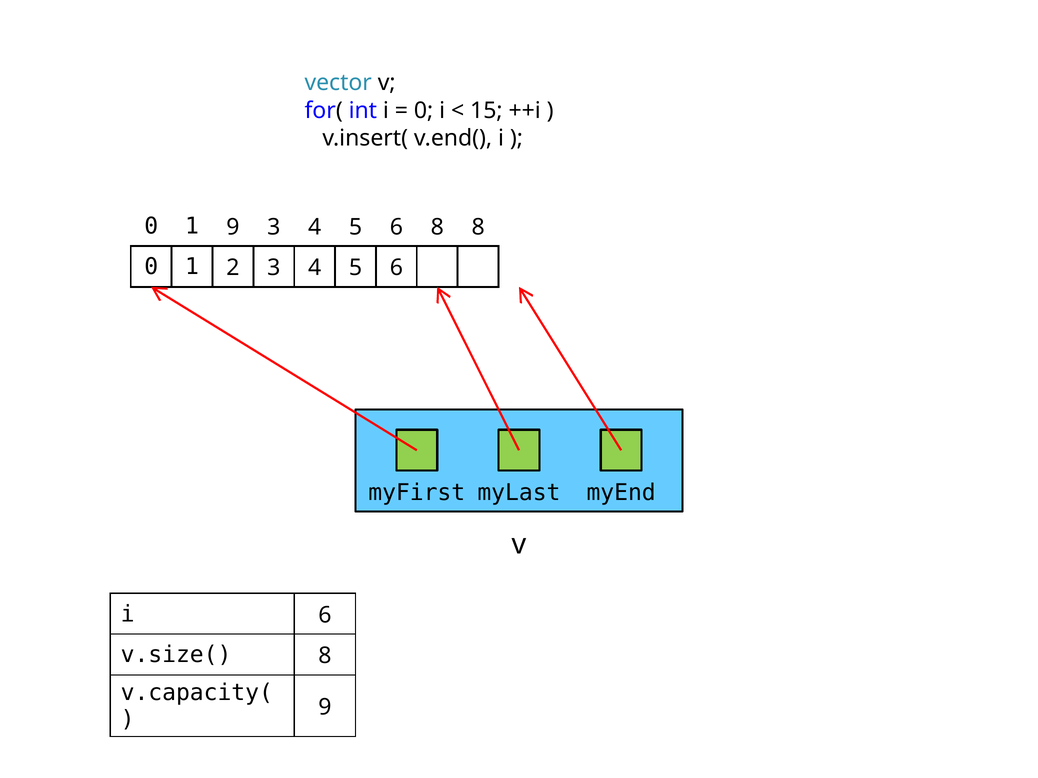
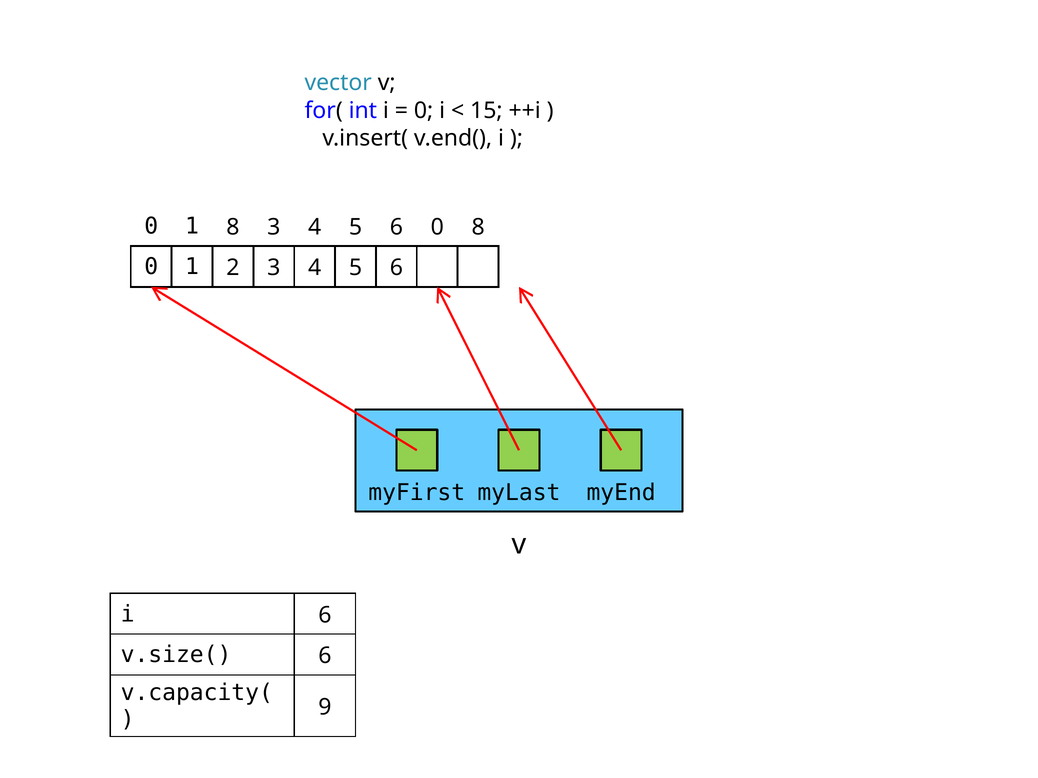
1 9: 9 -> 8
6 8: 8 -> 0
v.size( 8: 8 -> 6
